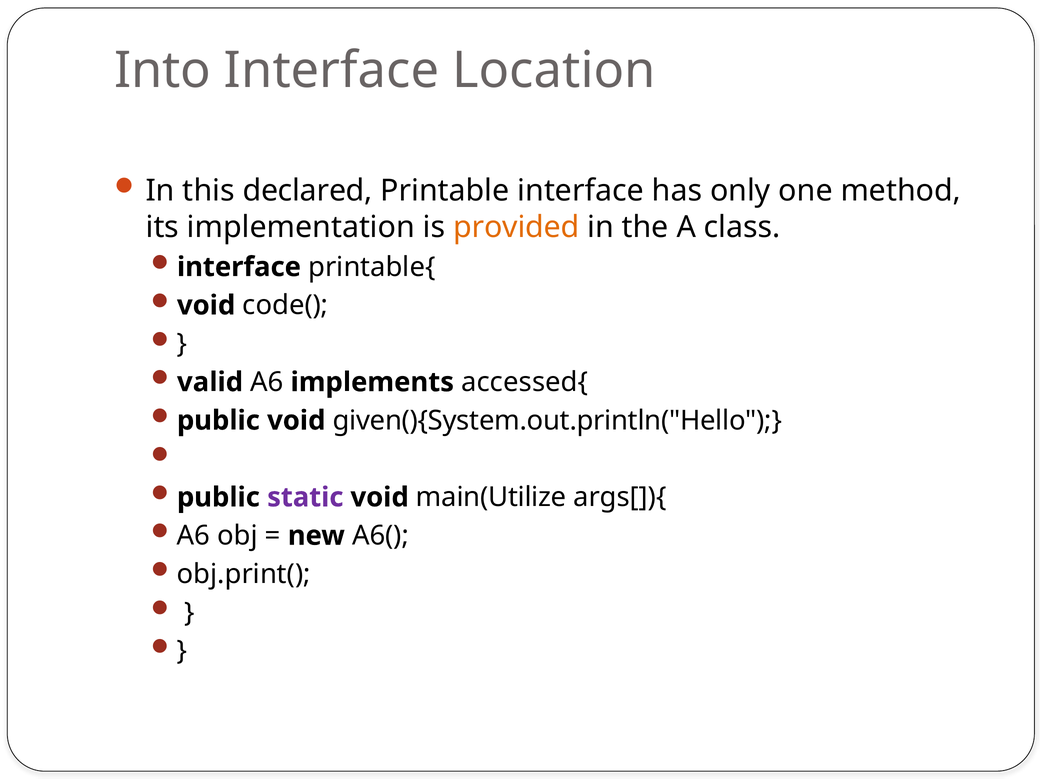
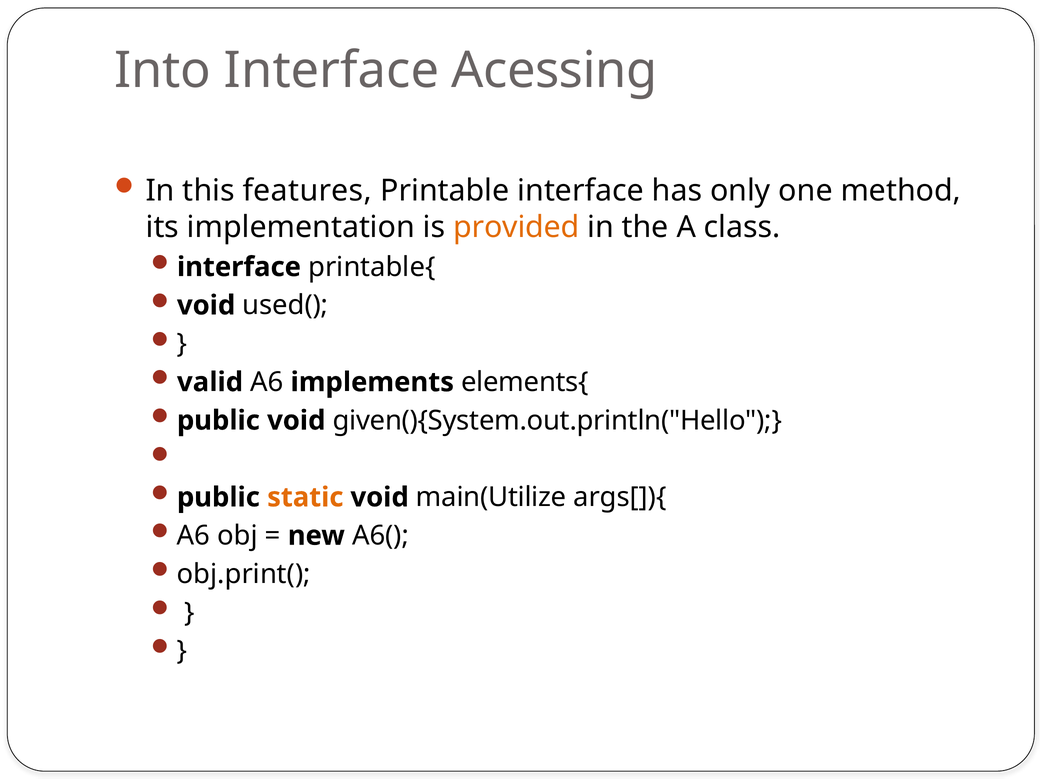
Location: Location -> Acessing
declared: declared -> features
code(: code( -> used(
accessed{: accessed{ -> elements{
static colour: purple -> orange
